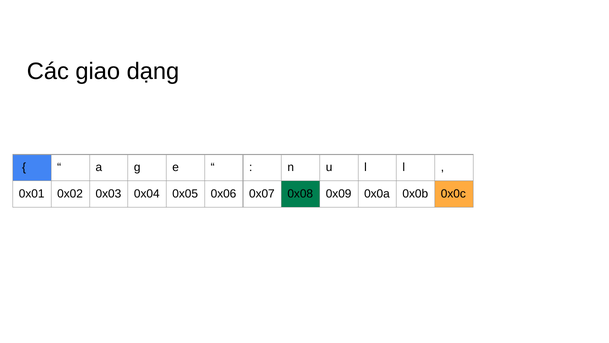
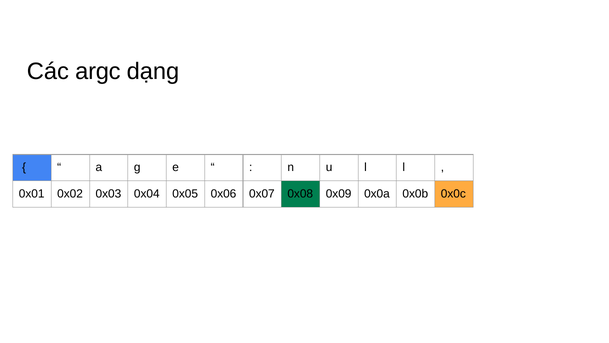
giao: giao -> argc
